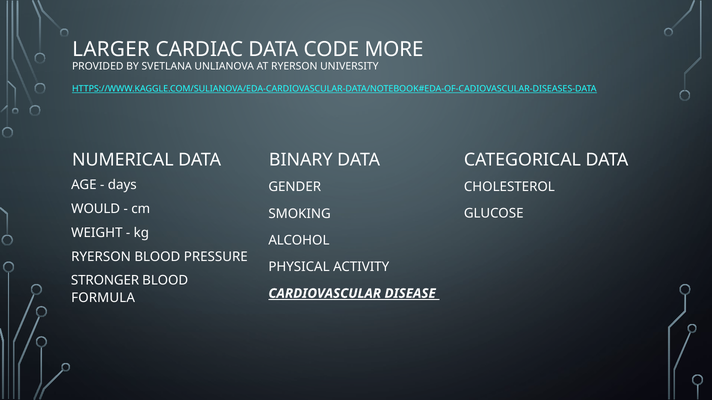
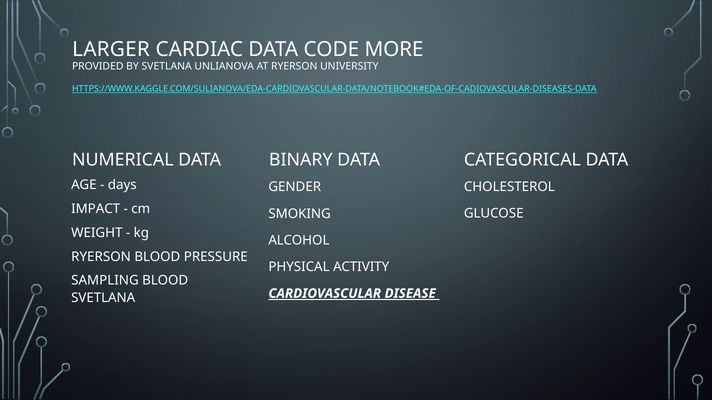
WOULD: WOULD -> IMPACT
STRONGER: STRONGER -> SAMPLING
FORMULA at (103, 298): FORMULA -> SVETLANA
